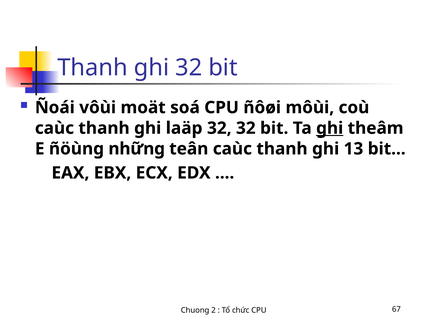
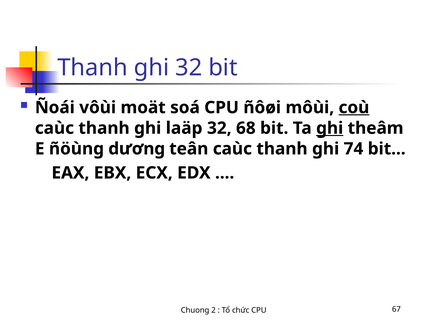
coù underline: none -> present
32 32: 32 -> 68
những: những -> dương
13: 13 -> 74
